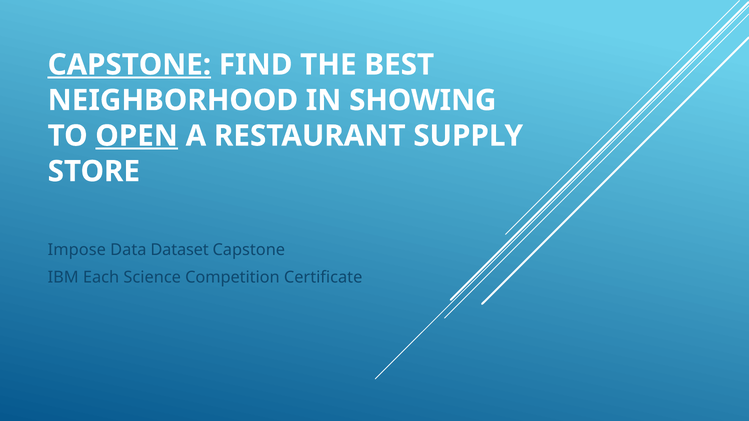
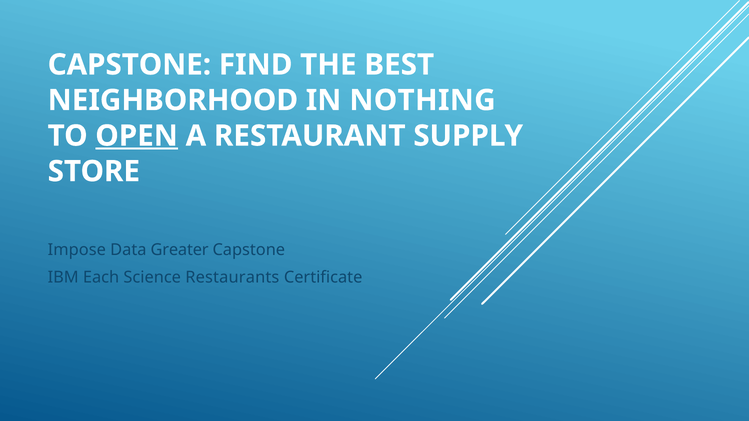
CAPSTONE at (129, 65) underline: present -> none
SHOWING: SHOWING -> NOTHING
Dataset: Dataset -> Greater
Competition: Competition -> Restaurants
